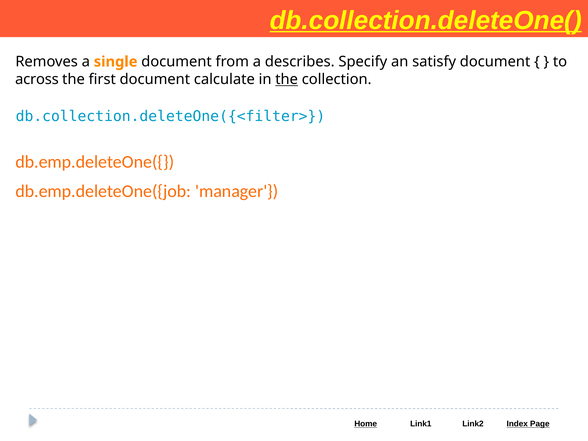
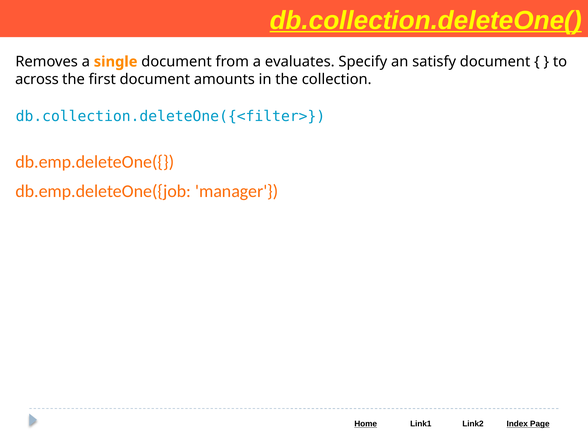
describes: describes -> evaluates
calculate: calculate -> amounts
the at (287, 79) underline: present -> none
